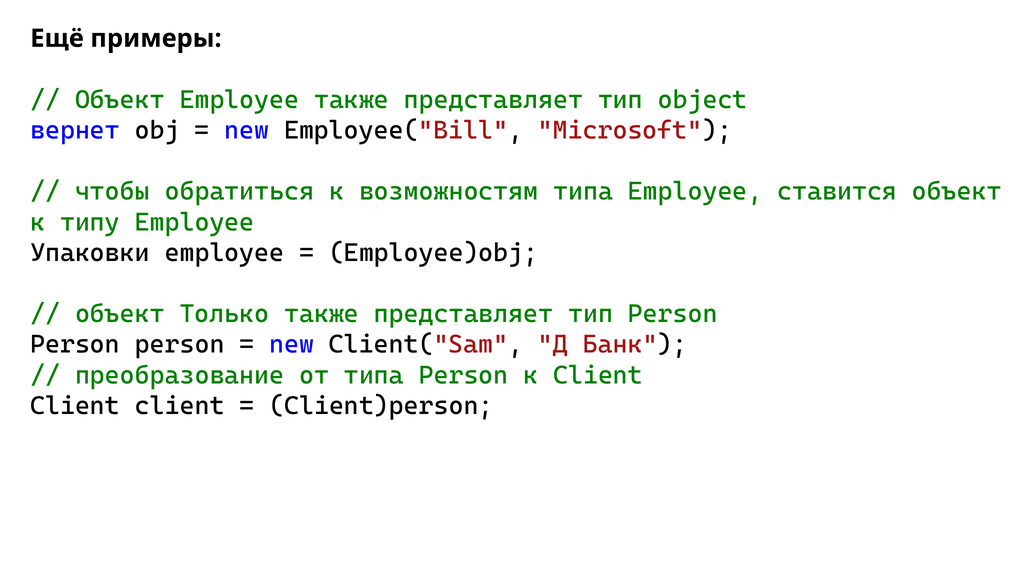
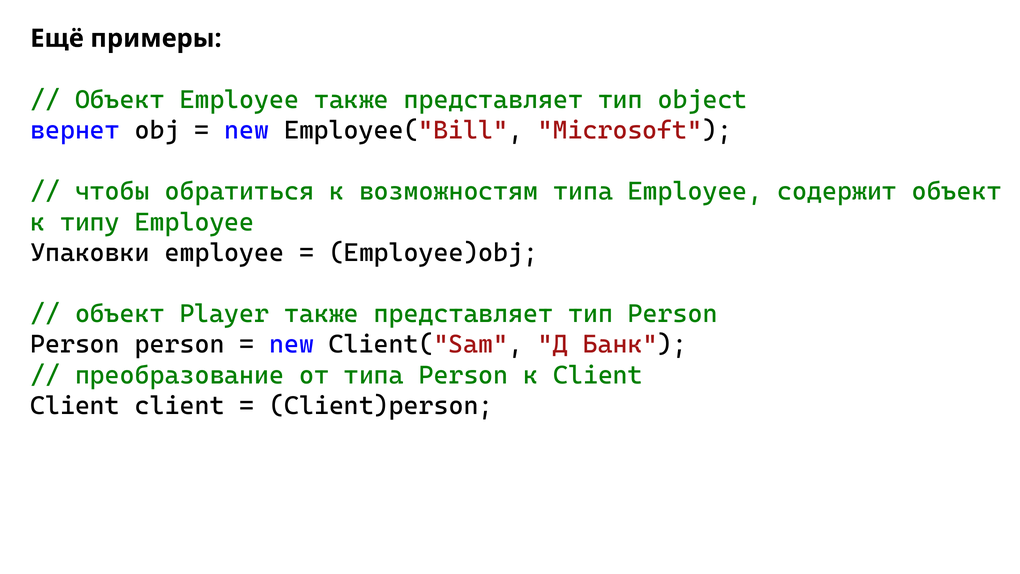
ставится: ставится -> содержит
Только: Только -> Player
